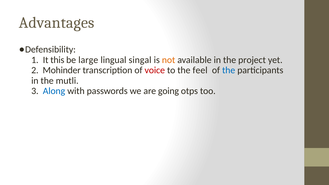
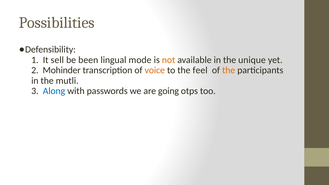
Advantages: Advantages -> Possibilities
this: this -> sell
large: large -> been
singal: singal -> mode
project: project -> unique
voice colour: red -> orange
the at (229, 70) colour: blue -> orange
